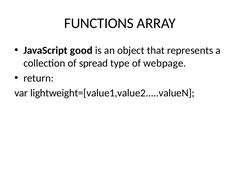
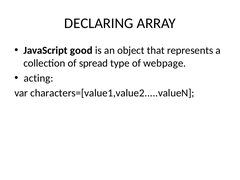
FUNCTIONS: FUNCTIONS -> DECLARING
return: return -> acting
lightweight=[value1,value2.....valueN: lightweight=[value1,value2.....valueN -> characters=[value1,value2.....valueN
